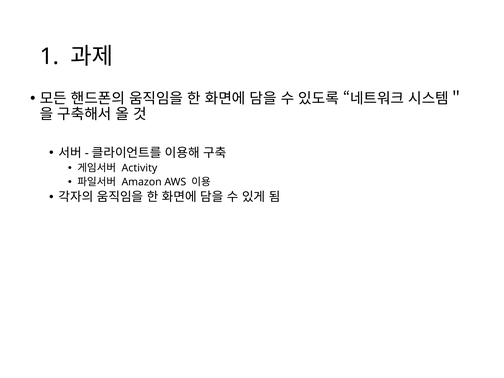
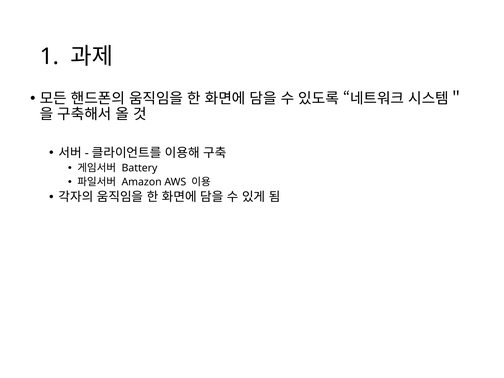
Activity: Activity -> Battery
